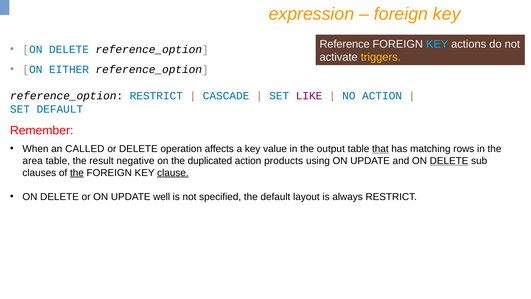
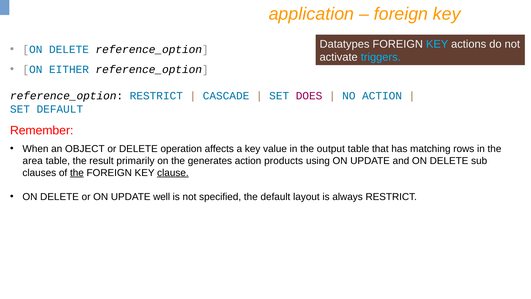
expression: expression -> application
Reference: Reference -> Datatypes
triggers colour: yellow -> light blue
LIKE: LIKE -> DOES
CALLED: CALLED -> OBJECT
that underline: present -> none
negative: negative -> primarily
duplicated: duplicated -> generates
DELETE at (449, 161) underline: present -> none
